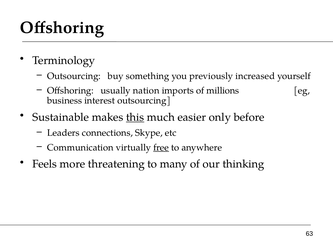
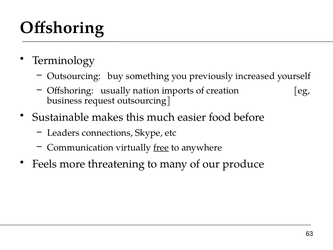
millions: millions -> creation
interest: interest -> request
this underline: present -> none
only: only -> food
thinking: thinking -> produce
